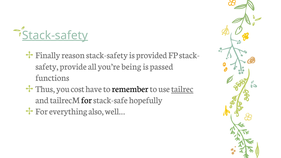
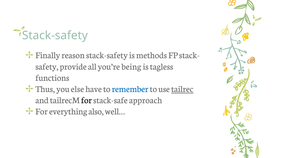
Stack-safety at (55, 35) underline: present -> none
provided: provided -> methods
passed: passed -> tagless
cost: cost -> else
remember colour: black -> blue
hopefully: hopefully -> approach
